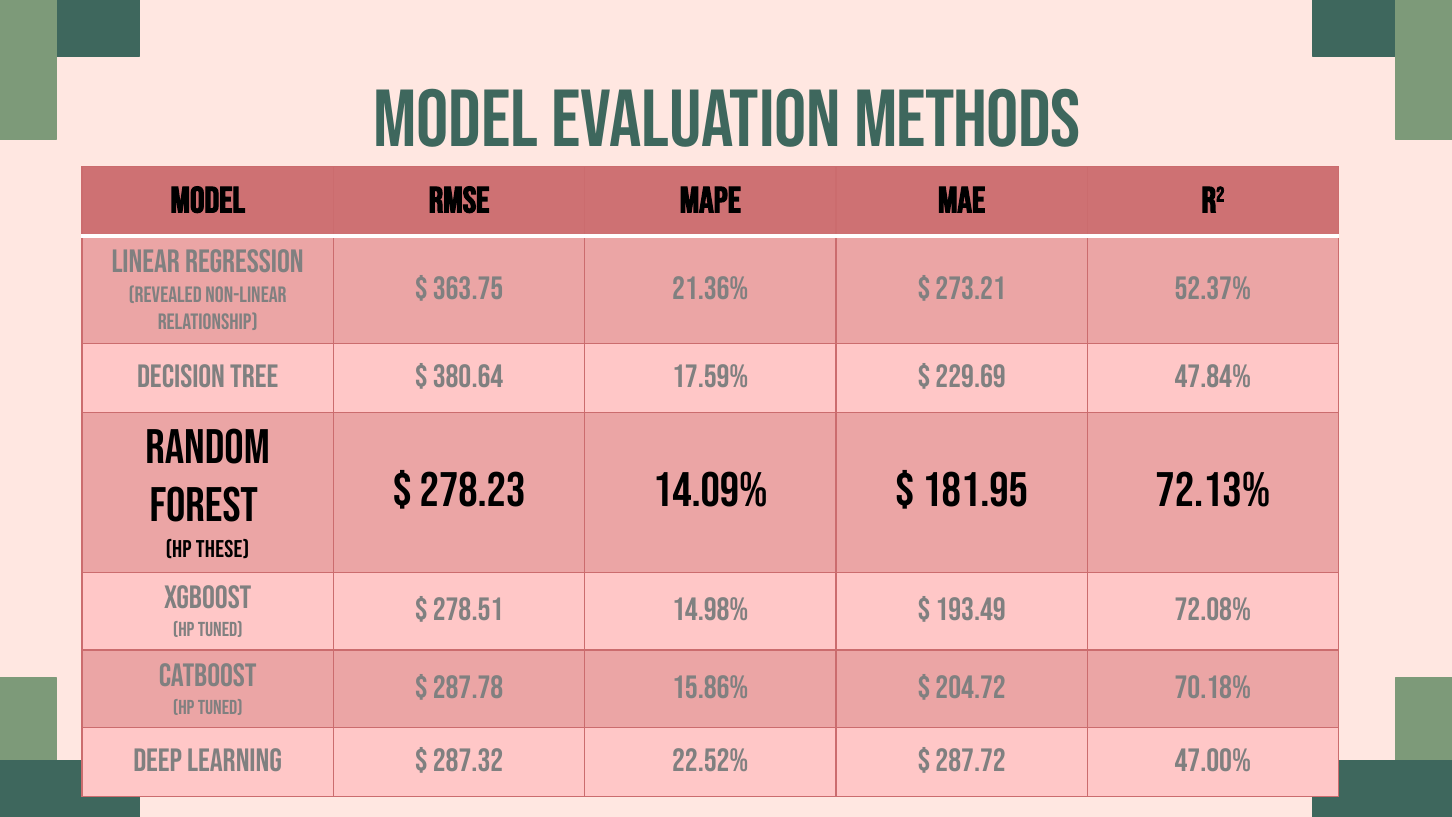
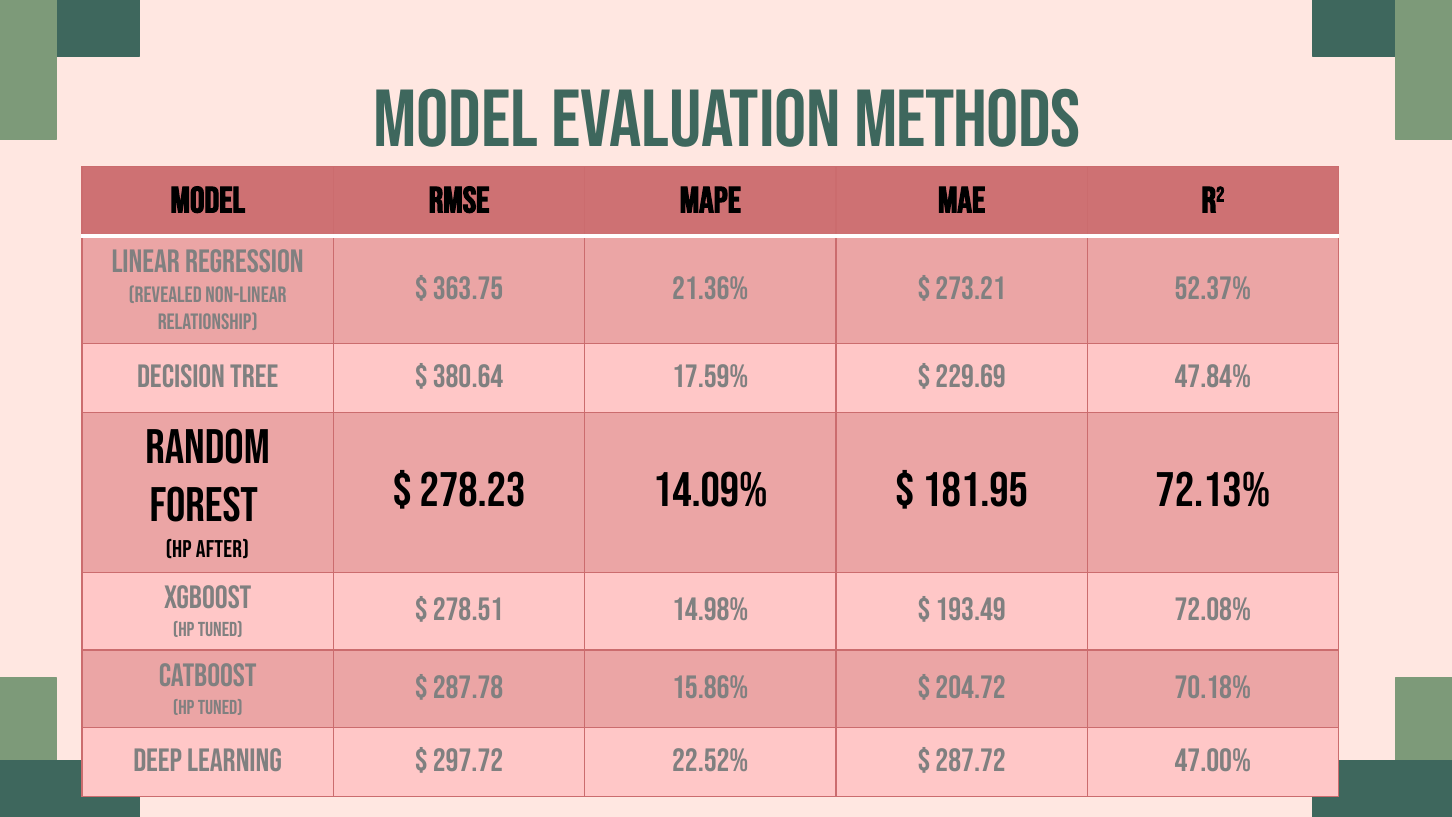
These: These -> After
287.32: 287.32 -> 297.72
